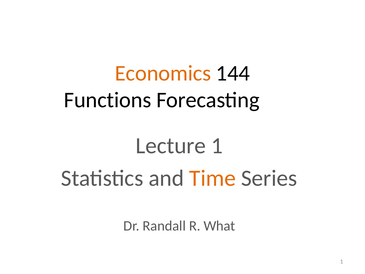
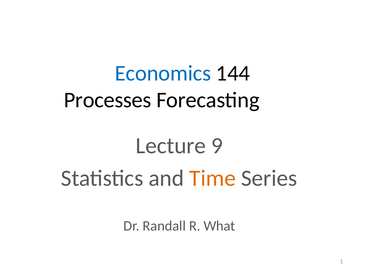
Economics colour: orange -> blue
Functions: Functions -> Processes
Lecture 1: 1 -> 9
